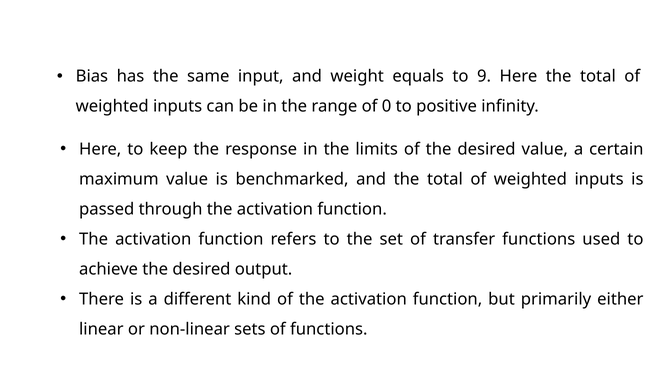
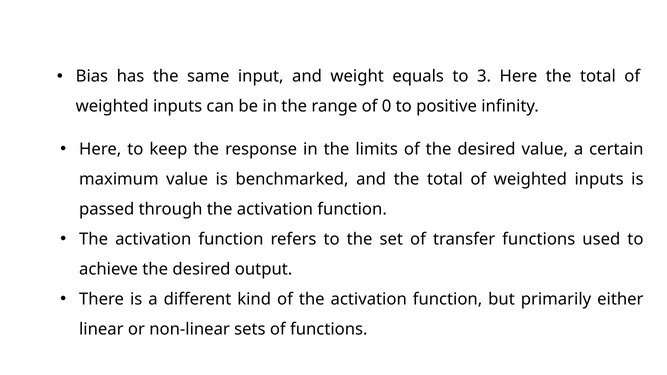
9: 9 -> 3
